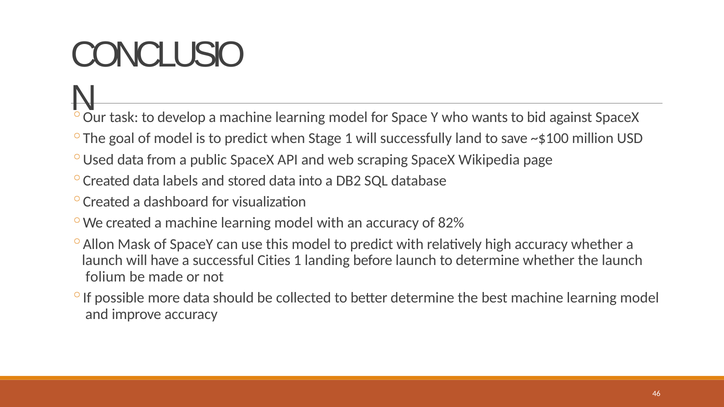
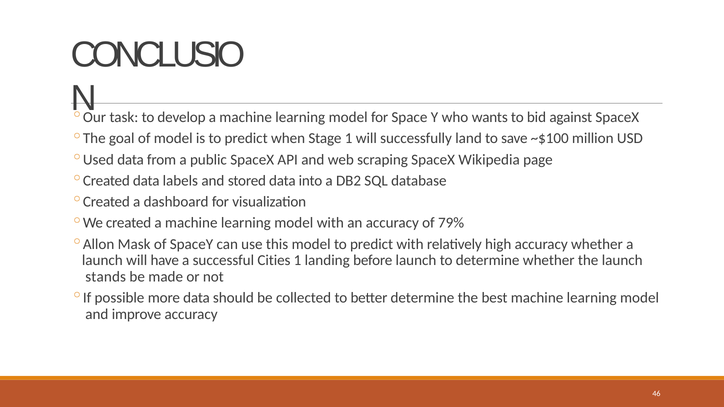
82%: 82% -> 79%
folium: folium -> stands
